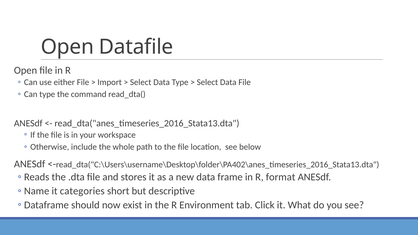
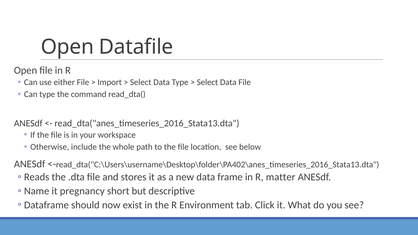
format: format -> matter
categories: categories -> pregnancy
